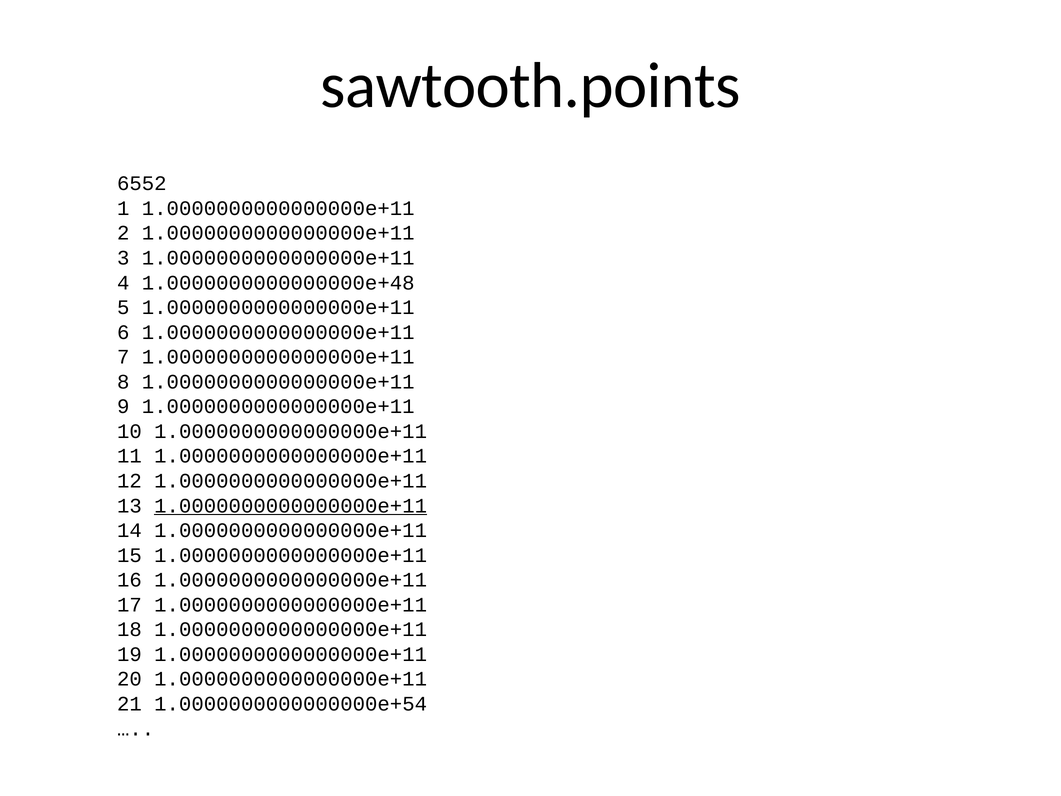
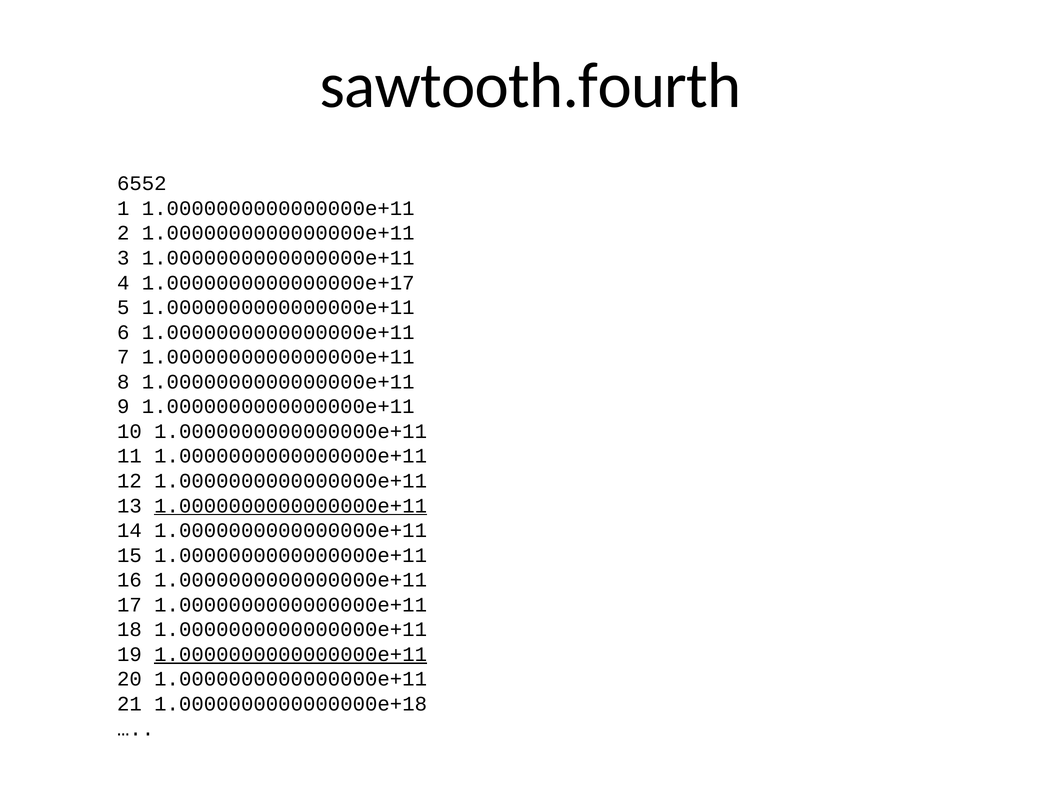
sawtooth.points: sawtooth.points -> sawtooth.fourth
1.0000000000000000e+48: 1.0000000000000000e+48 -> 1.0000000000000000e+17
1.0000000000000000e+11 at (291, 654) underline: none -> present
1.0000000000000000e+54: 1.0000000000000000e+54 -> 1.0000000000000000e+18
